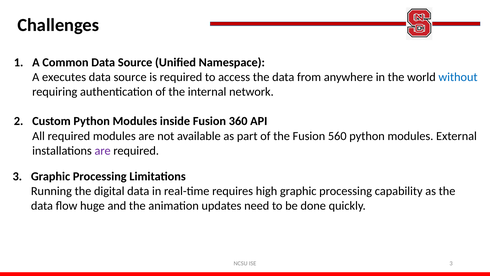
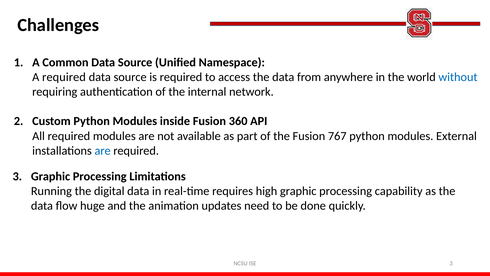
A executes: executes -> required
560: 560 -> 767
are at (103, 150) colour: purple -> blue
